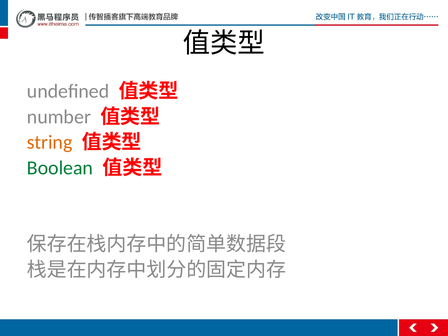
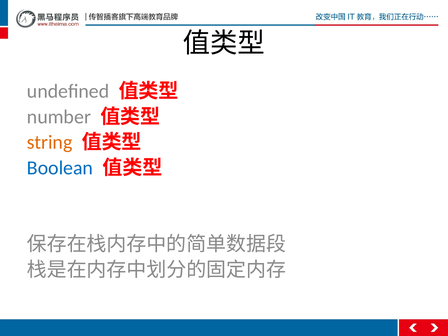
Boolean colour: green -> blue
